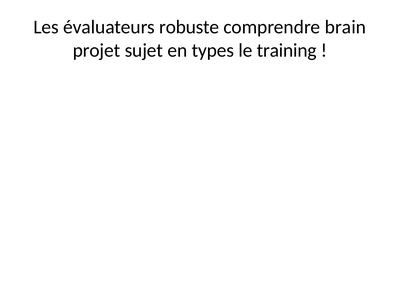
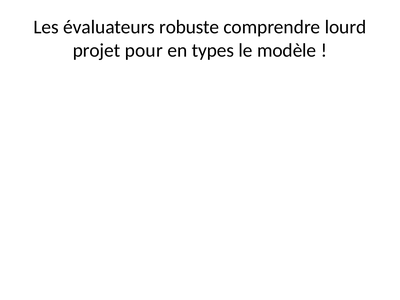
brain: brain -> lourd
sujet: sujet -> pour
training: training -> modèle
